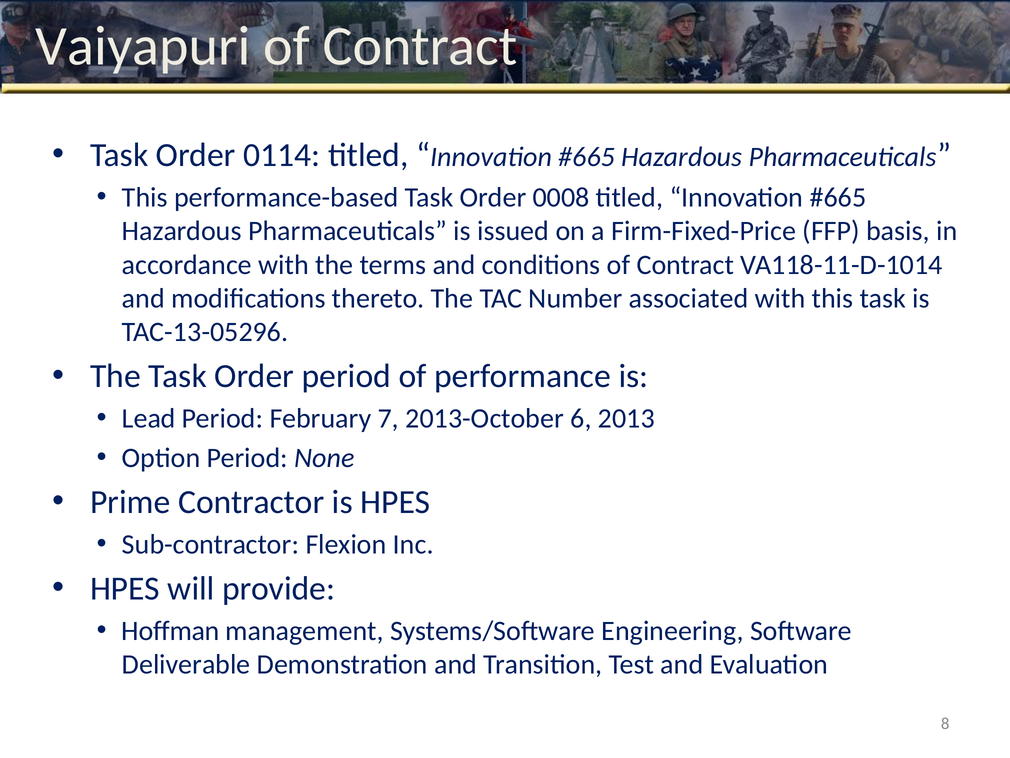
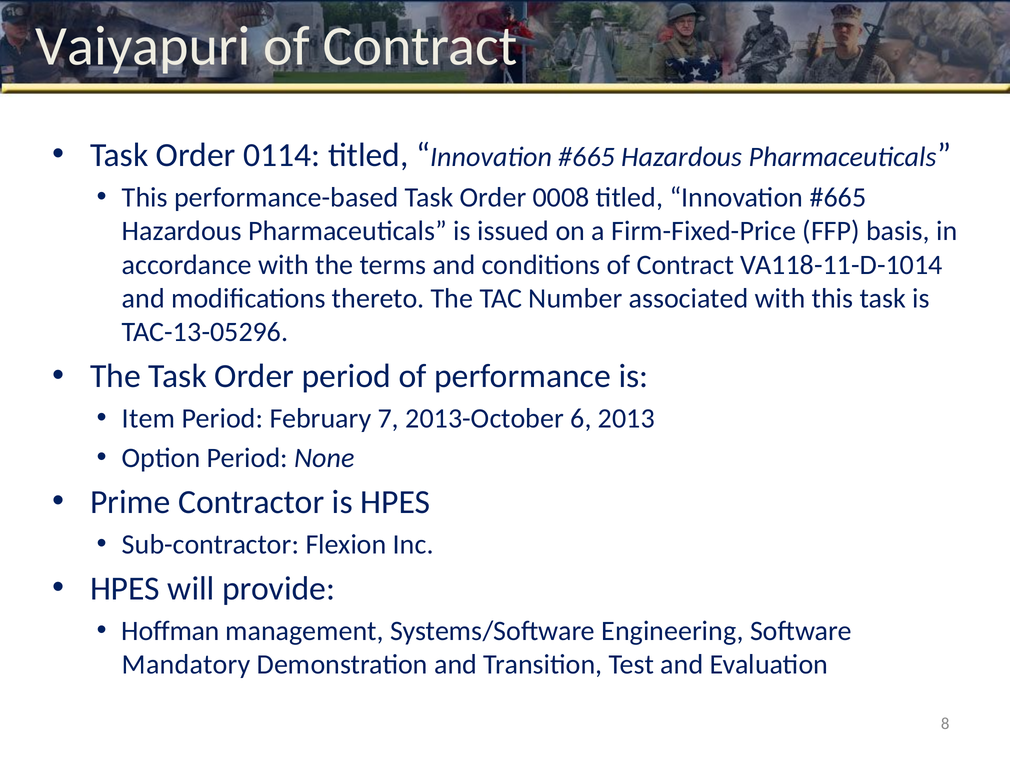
Lead: Lead -> Item
Deliverable: Deliverable -> Mandatory
